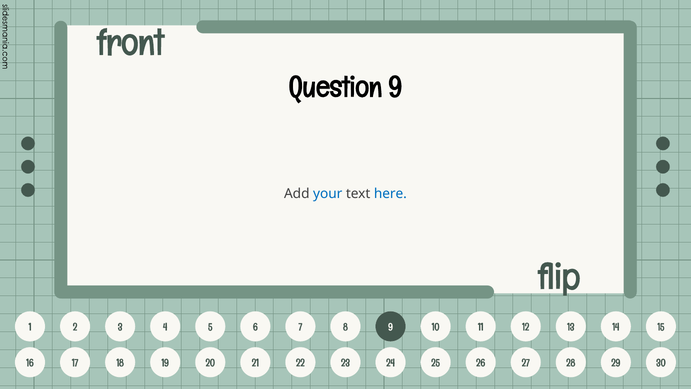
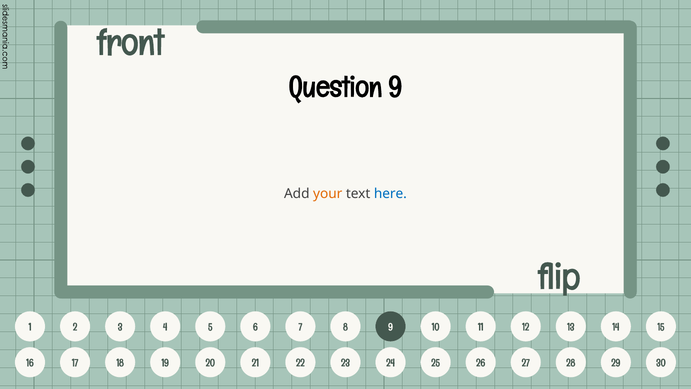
your colour: blue -> orange
